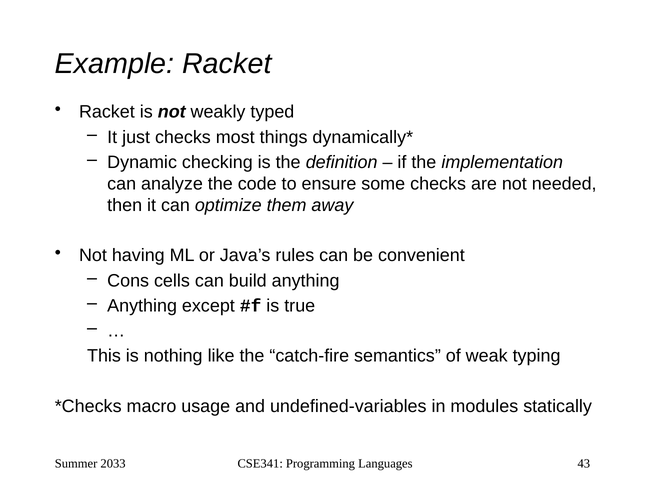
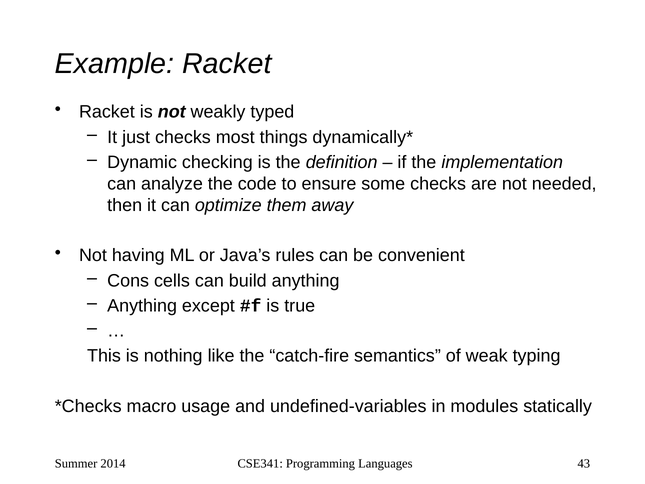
2033: 2033 -> 2014
